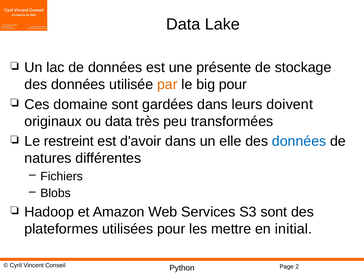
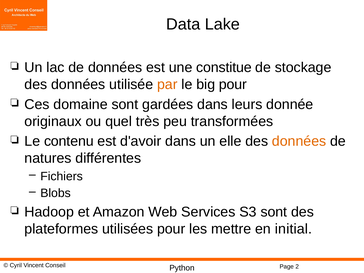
présente: présente -> constitue
doivent: doivent -> donnée
ou data: data -> quel
restreint: restreint -> contenu
données at (299, 141) colour: blue -> orange
